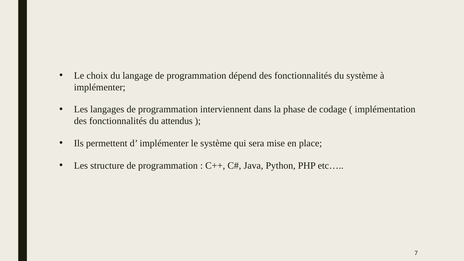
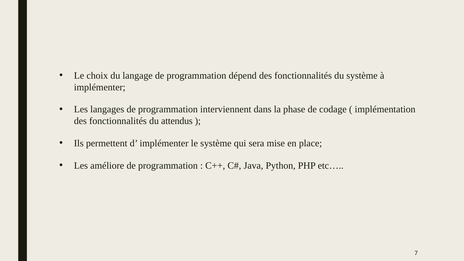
structure: structure -> améliore
